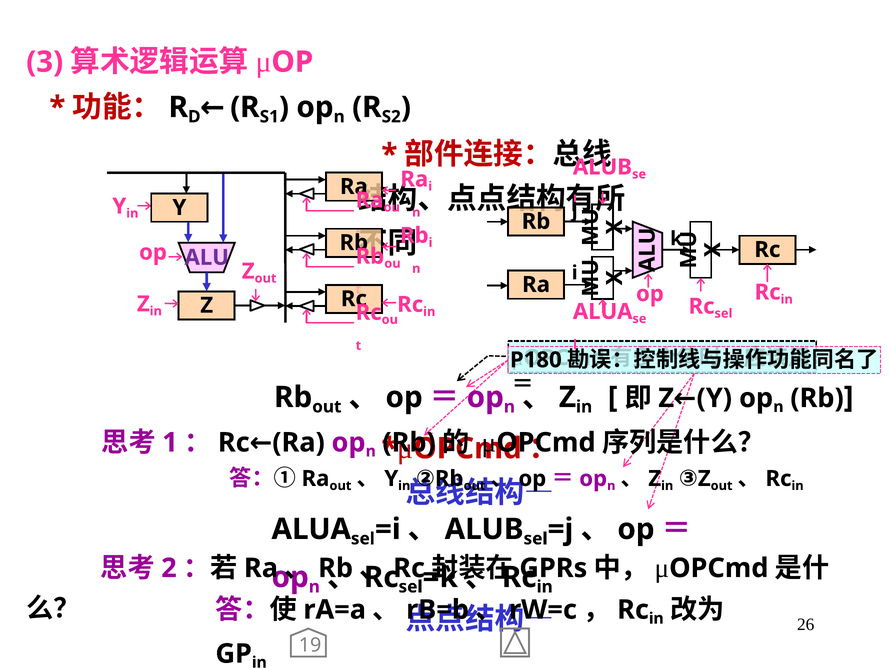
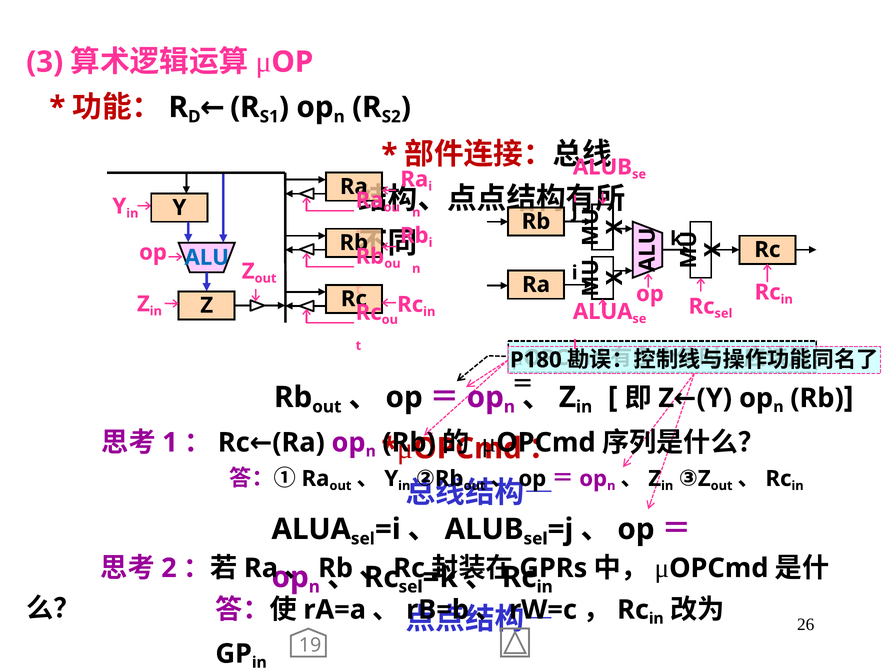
ALU colour: purple -> blue
